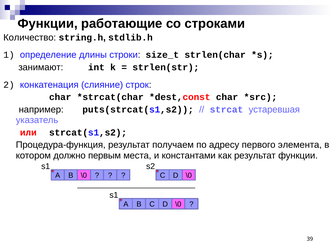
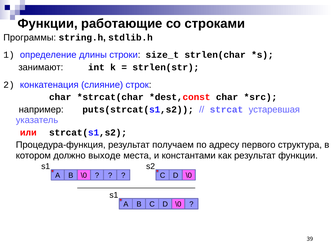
Количество: Количество -> Программы
элемента: элемента -> структура
первым: первым -> выходе
